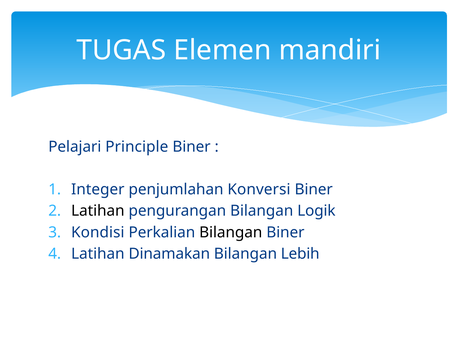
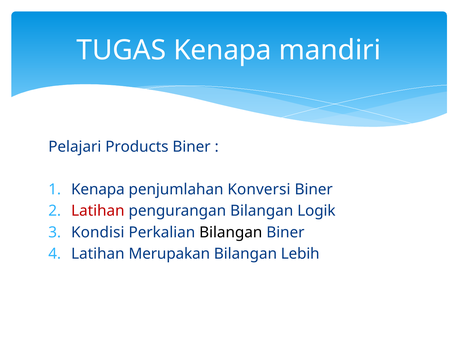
TUGAS Elemen: Elemen -> Kenapa
Principle: Principle -> Products
Integer at (98, 189): Integer -> Kenapa
Latihan at (98, 211) colour: black -> red
Dinamakan: Dinamakan -> Merupakan
